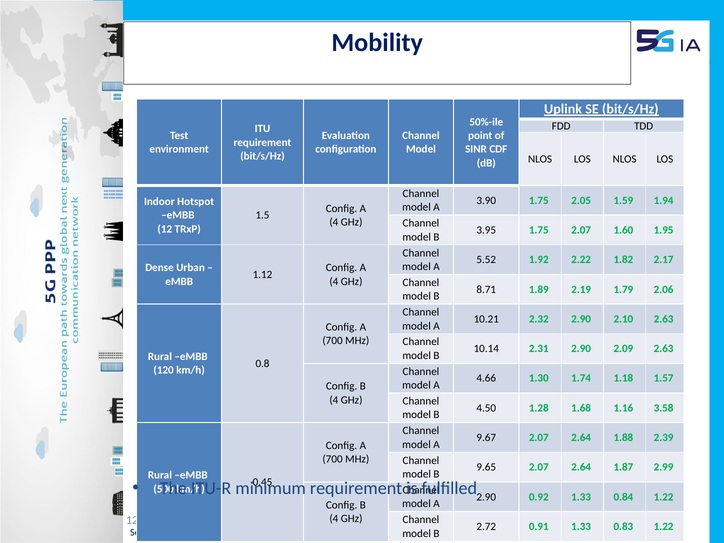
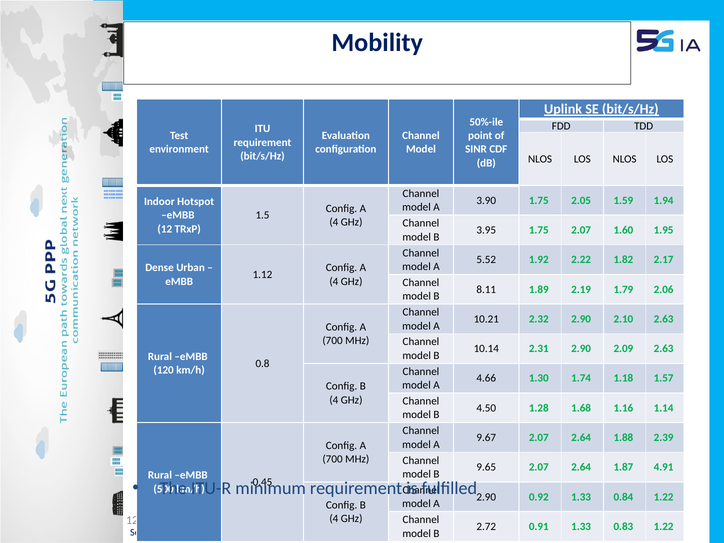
8.71: 8.71 -> 8.11
3.58: 3.58 -> 1.14
2.99: 2.99 -> 4.91
